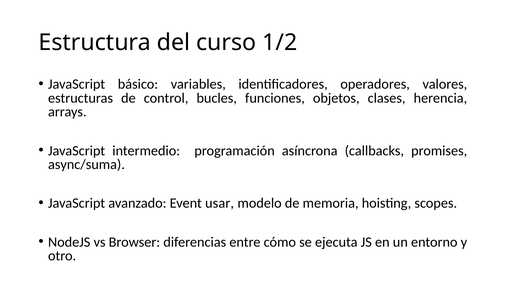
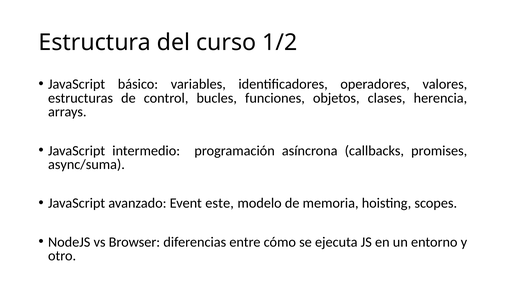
usar: usar -> este
